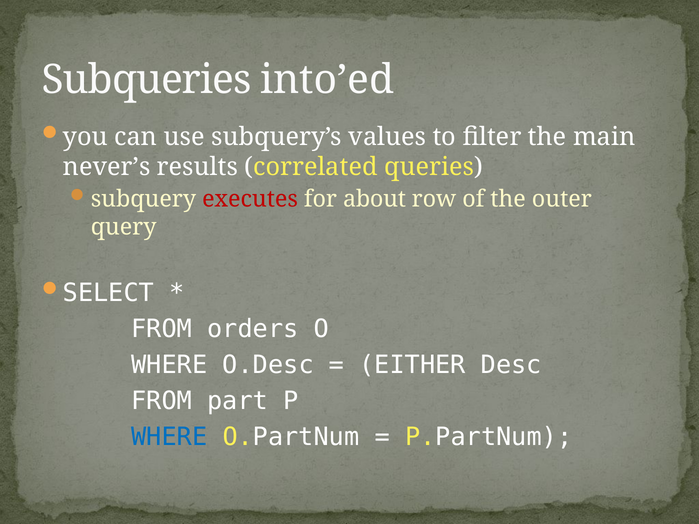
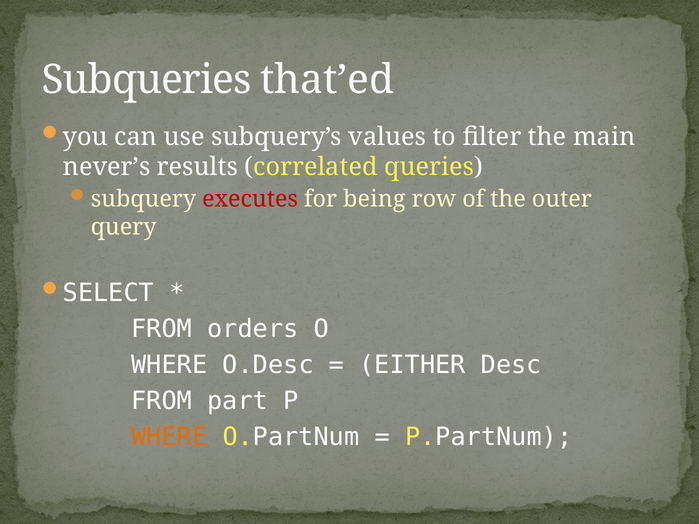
into’ed: into’ed -> that’ed
about: about -> being
WHERE at (169, 437) colour: blue -> orange
